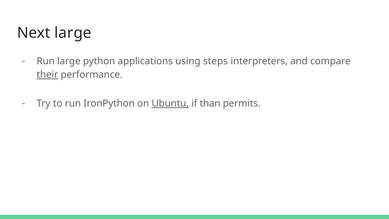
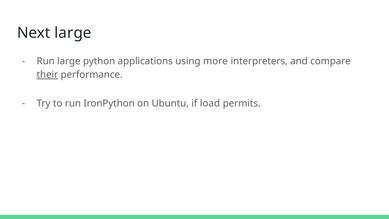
steps: steps -> more
Ubuntu underline: present -> none
than: than -> load
